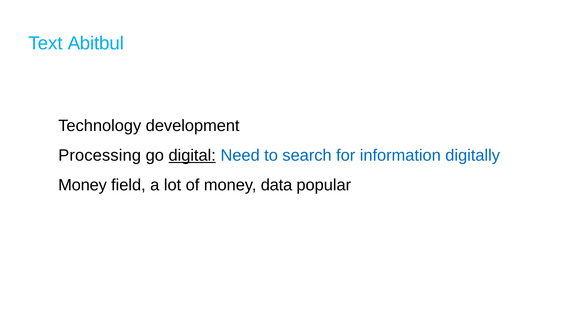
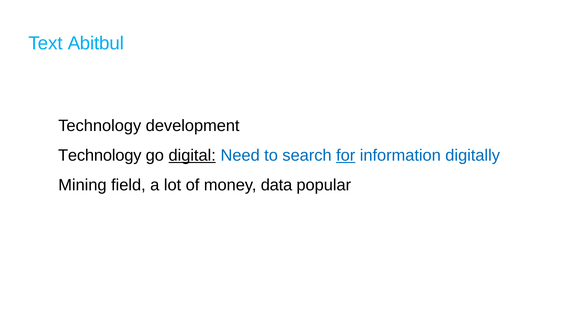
Processing at (100, 155): Processing -> Technology
for underline: none -> present
Money at (83, 185): Money -> Mining
